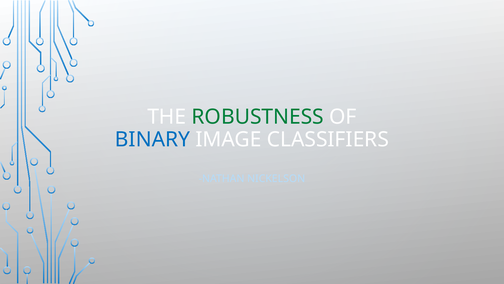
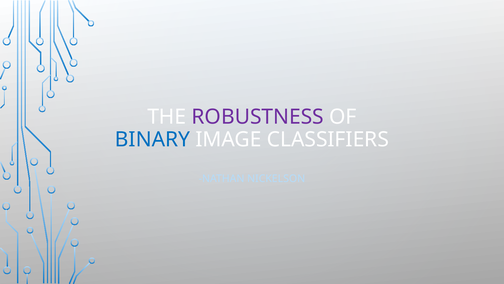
ROBUSTNESS colour: green -> purple
